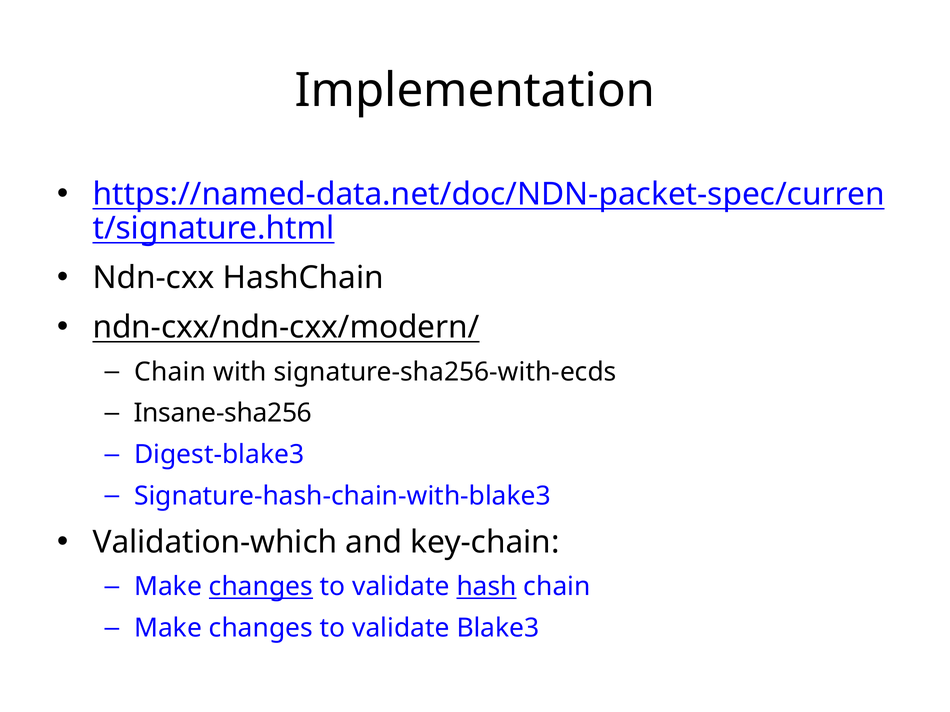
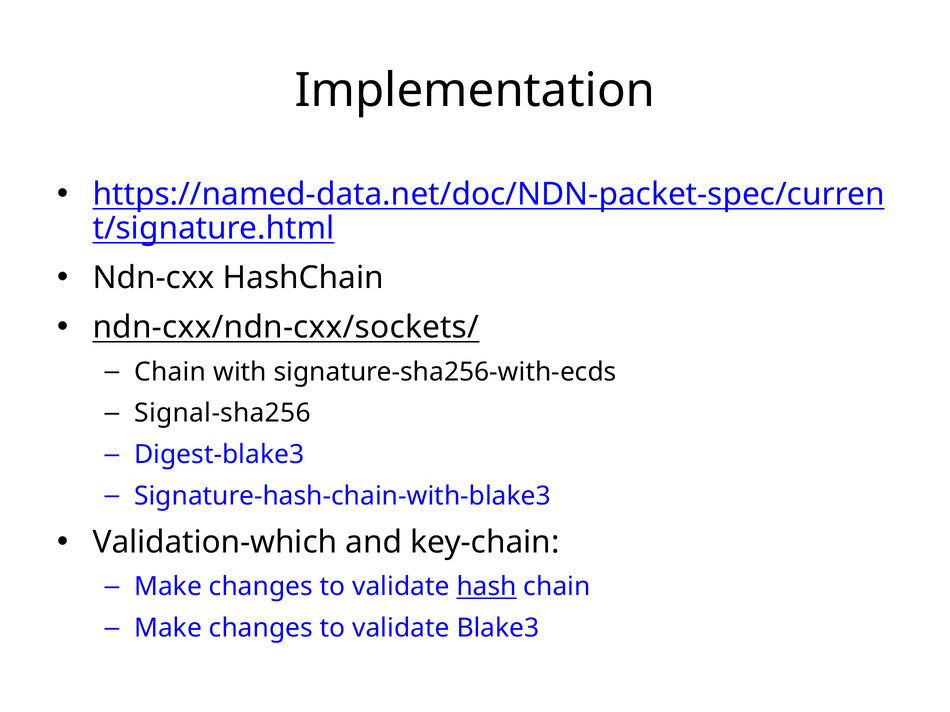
ndn-cxx/ndn-cxx/modern/: ndn-cxx/ndn-cxx/modern/ -> ndn-cxx/ndn-cxx/sockets/
Insane-sha256: Insane-sha256 -> Signal-sha256
changes at (261, 587) underline: present -> none
